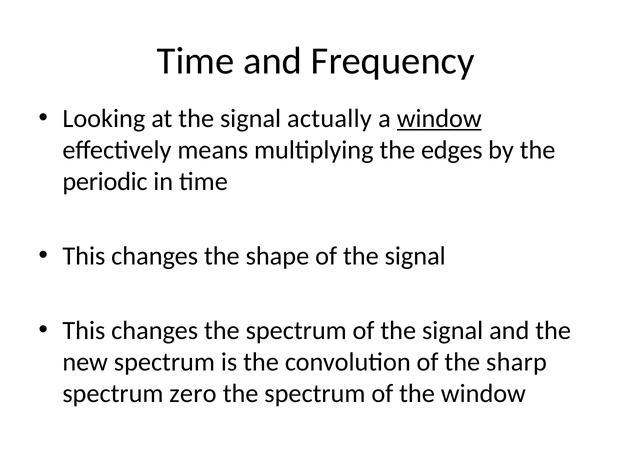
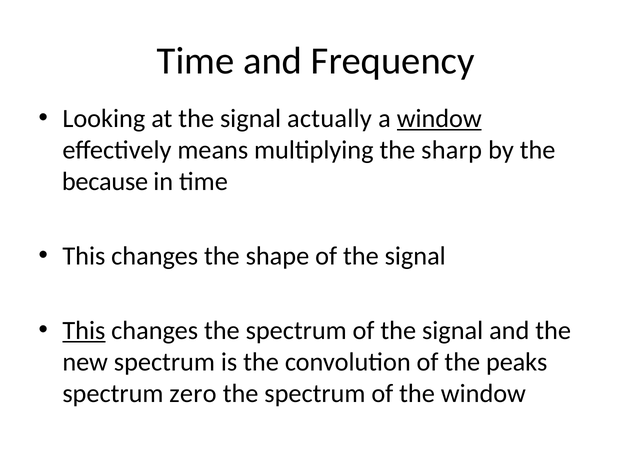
edges: edges -> sharp
periodic: periodic -> because
This at (84, 331) underline: none -> present
sharp: sharp -> peaks
